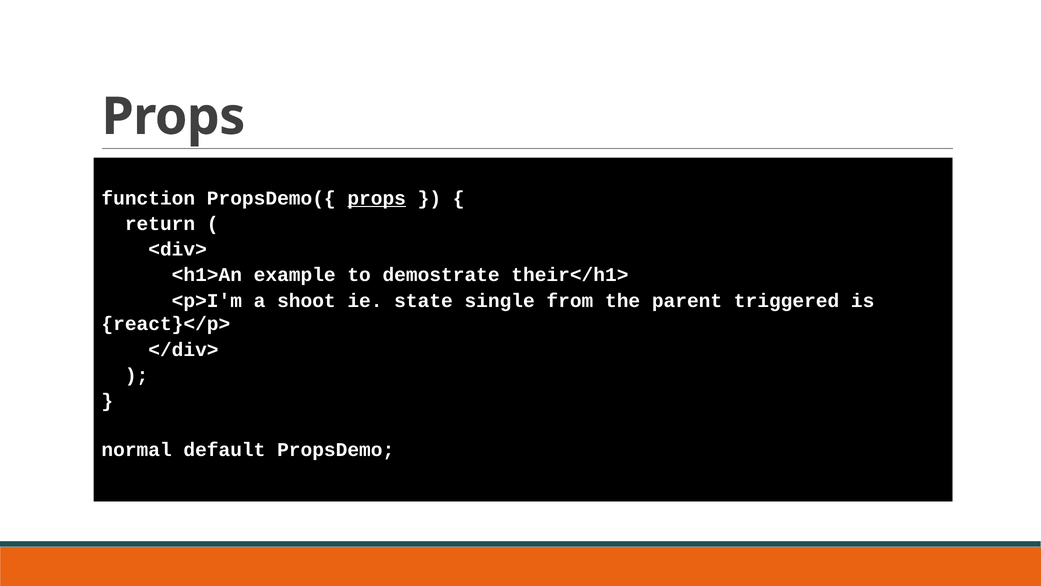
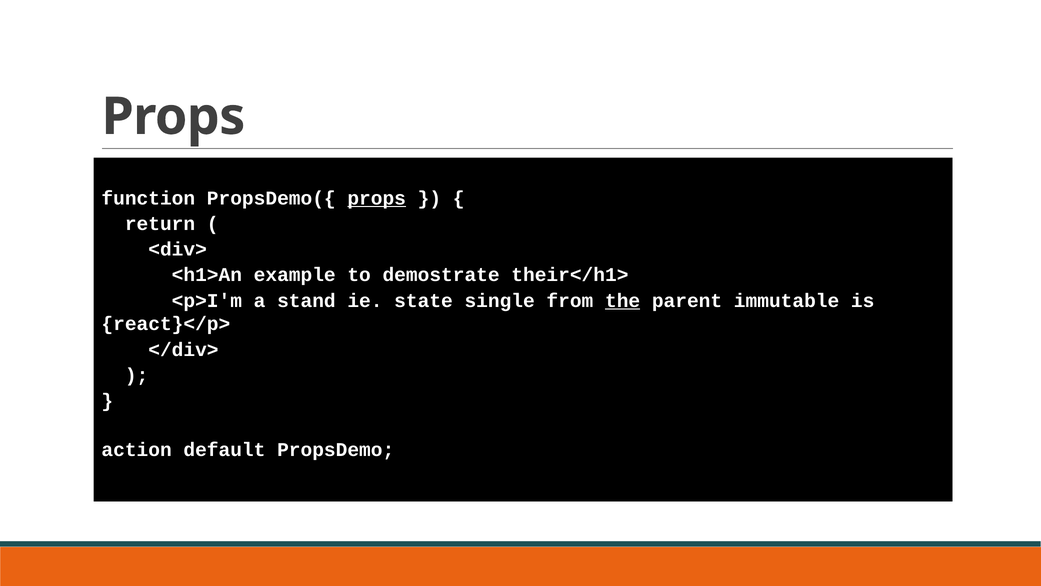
shoot: shoot -> stand
the underline: none -> present
triggered: triggered -> immutable
normal: normal -> action
